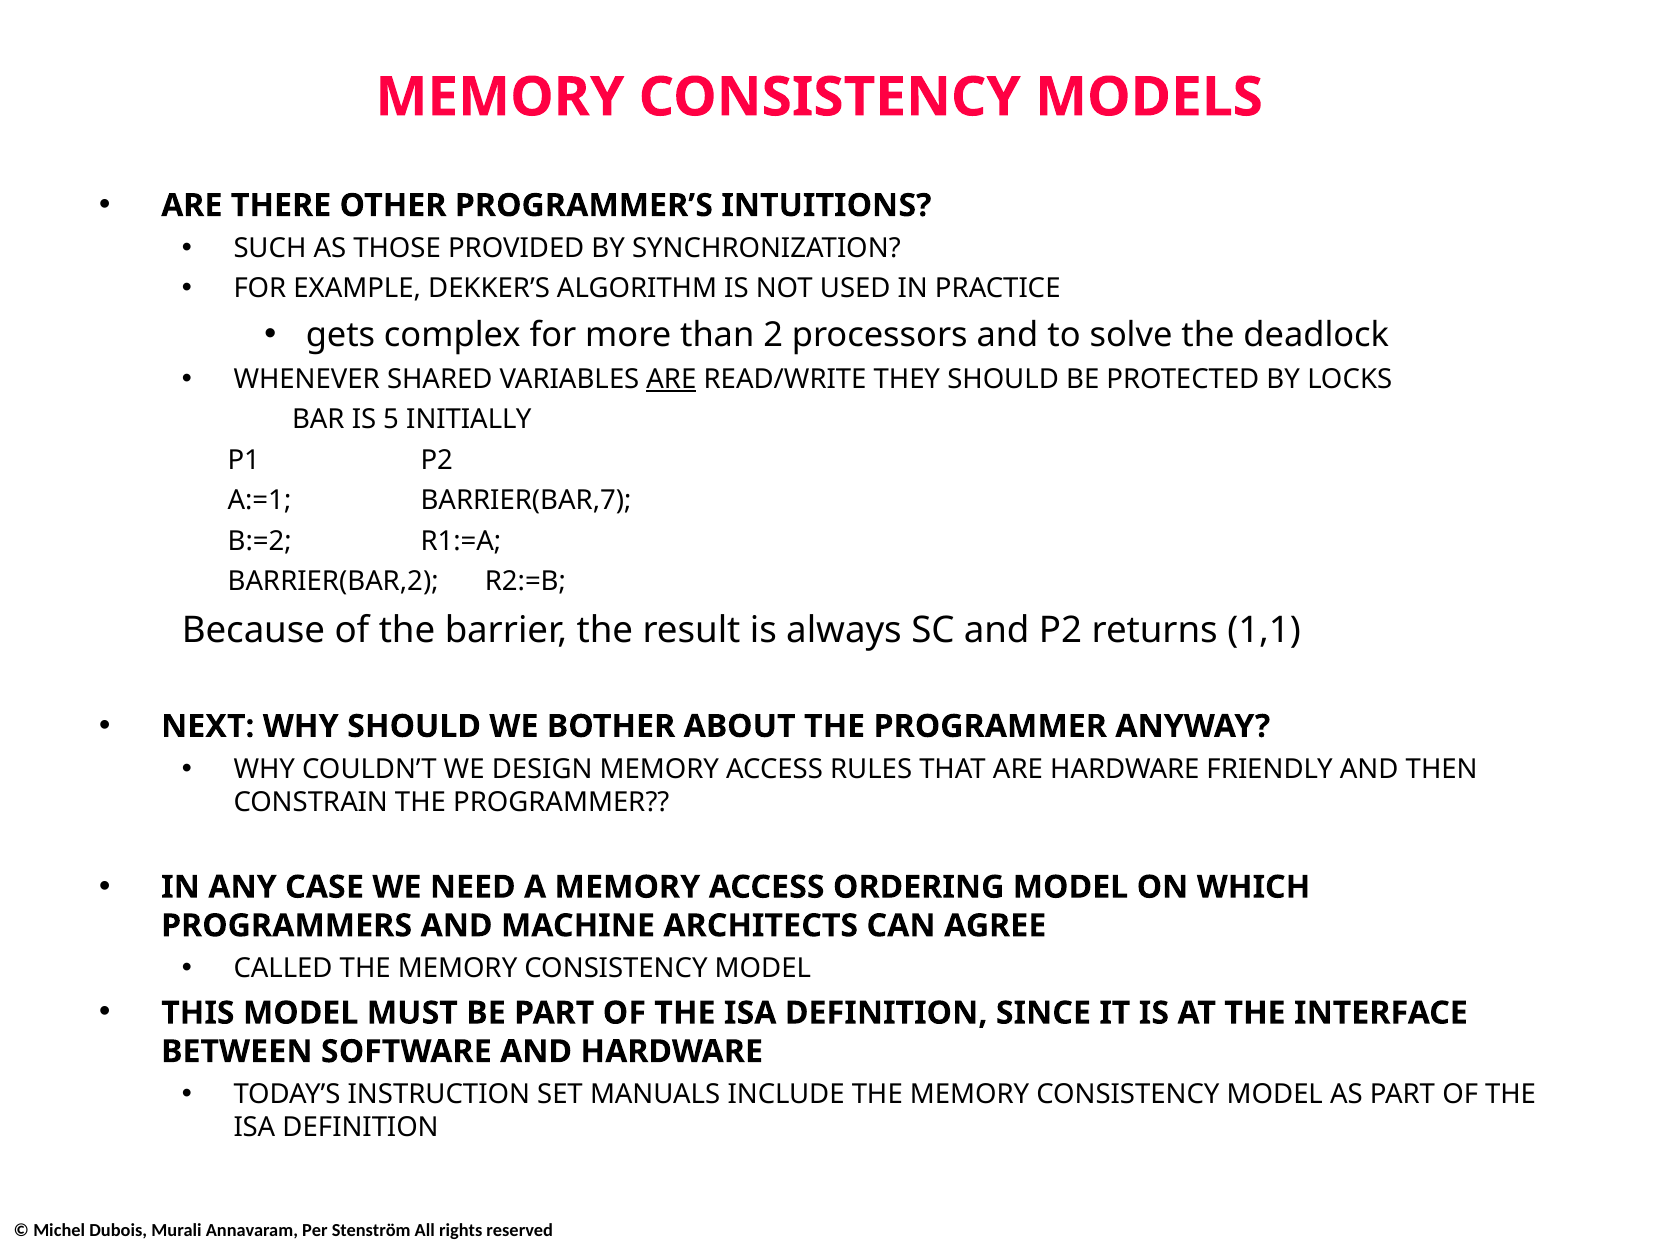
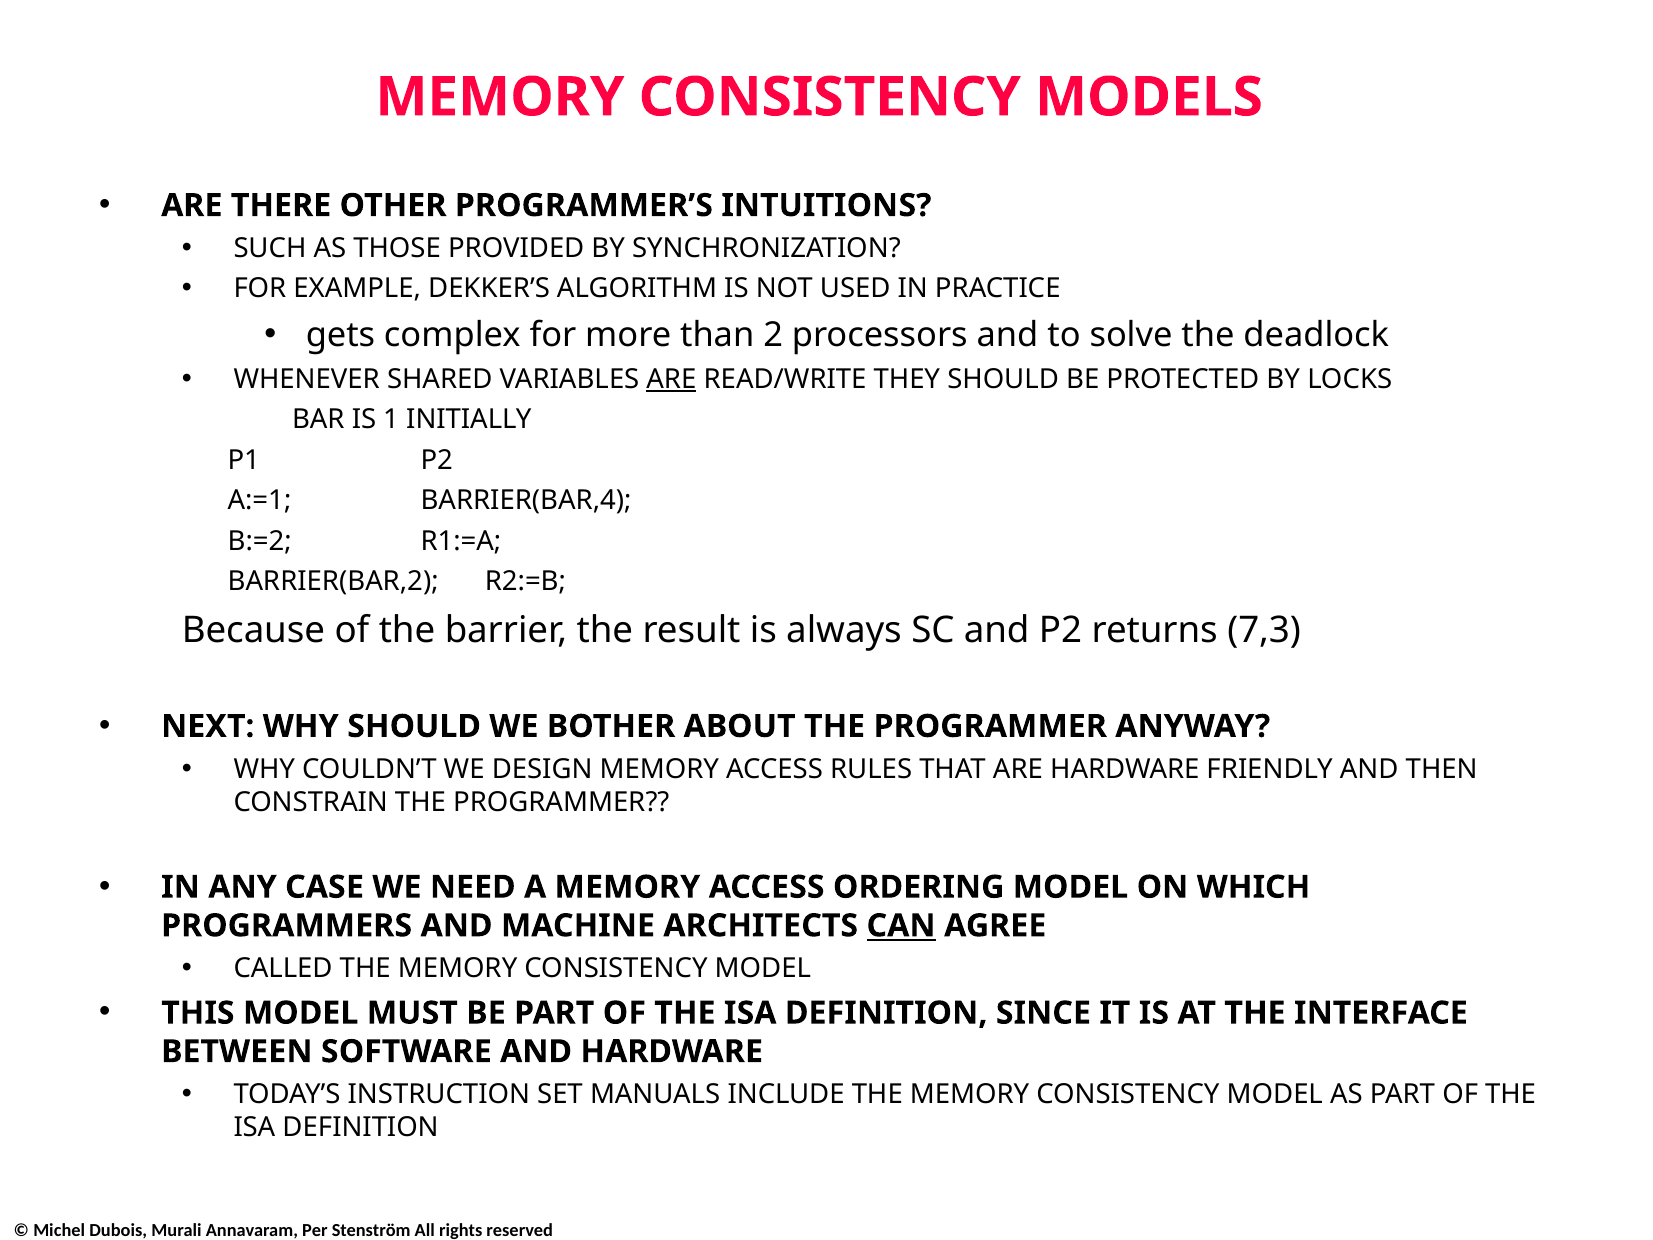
5: 5 -> 1
BARRIER(BAR,7: BARRIER(BAR,7 -> BARRIER(BAR,4
1,1: 1,1 -> 7,3
CAN underline: none -> present
